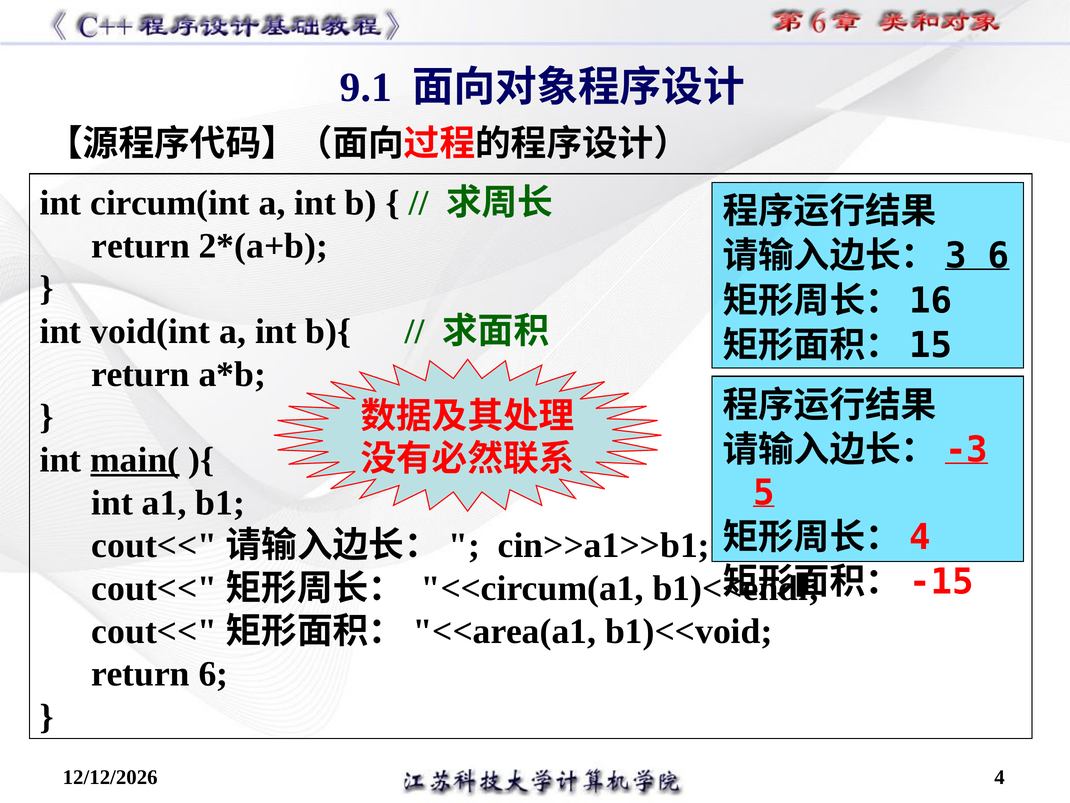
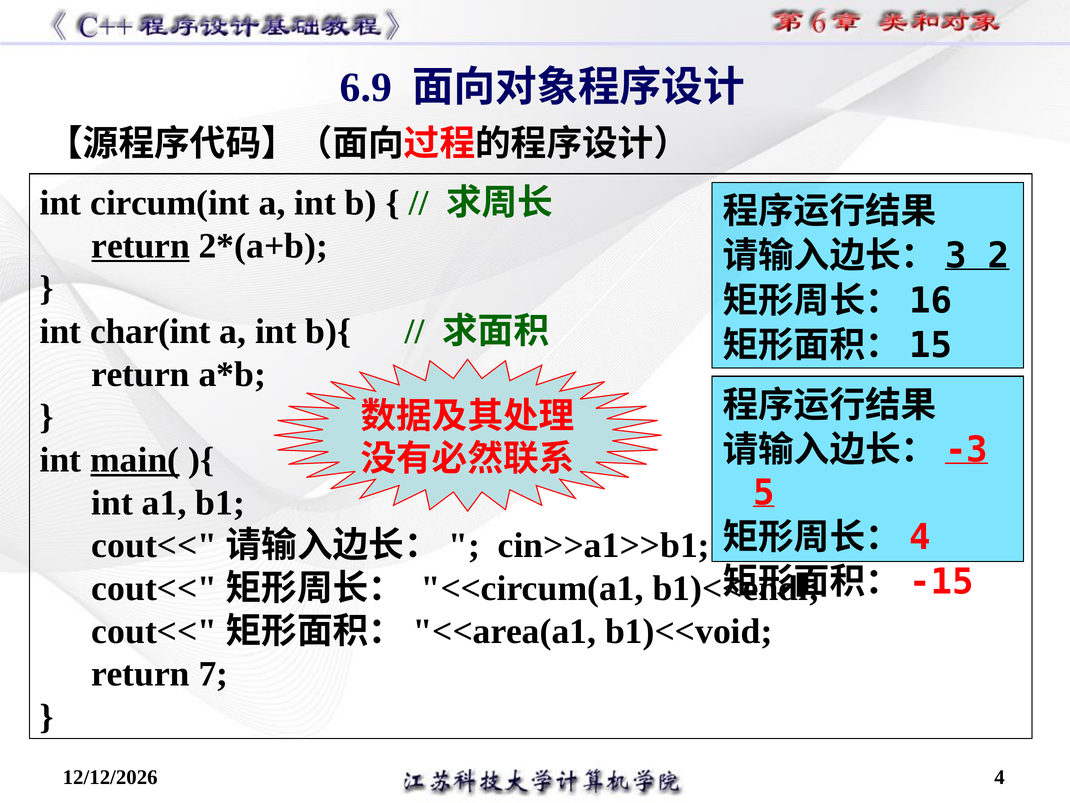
9.1: 9.1 -> 6.9
return at (141, 246) underline: none -> present
6 at (999, 256): 6 -> 2
void(int: void(int -> char(int
return 6: 6 -> 7
